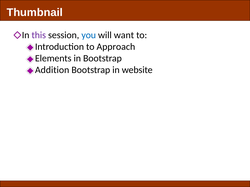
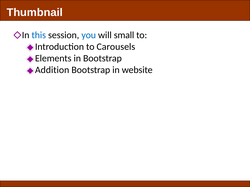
this colour: purple -> blue
want: want -> small
Approach: Approach -> Carousels
